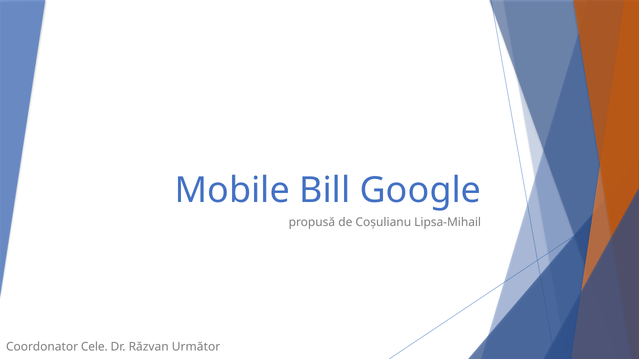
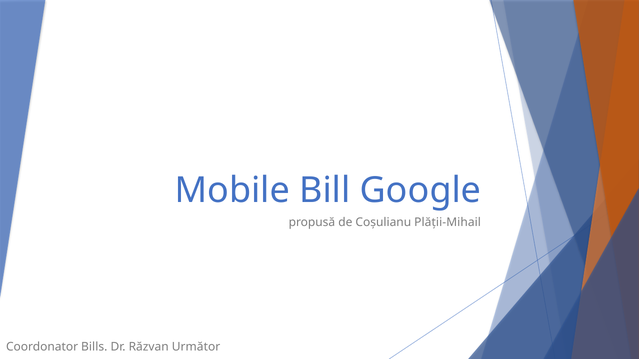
Lipsa-Mihail: Lipsa-Mihail -> Plății-Mihail
Cele: Cele -> Bills
